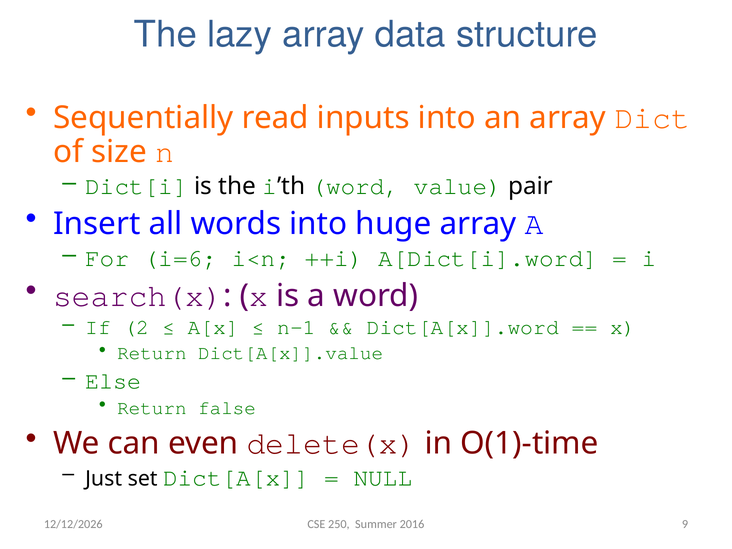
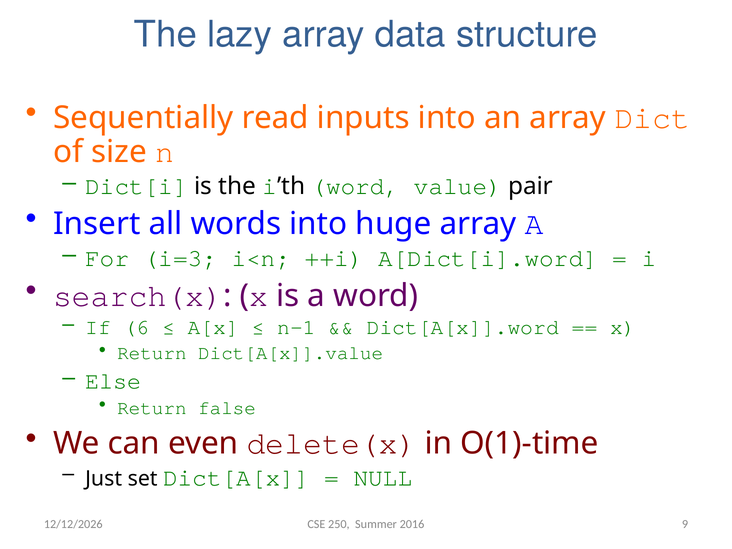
i=6: i=6 -> i=3
2: 2 -> 6
